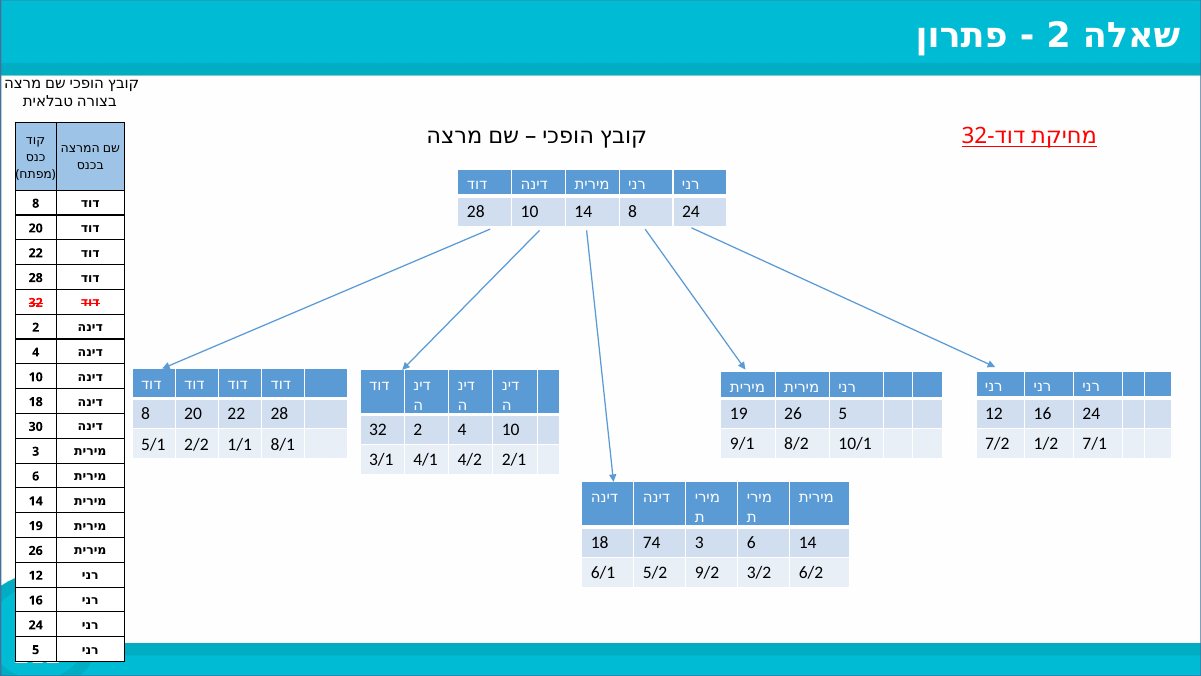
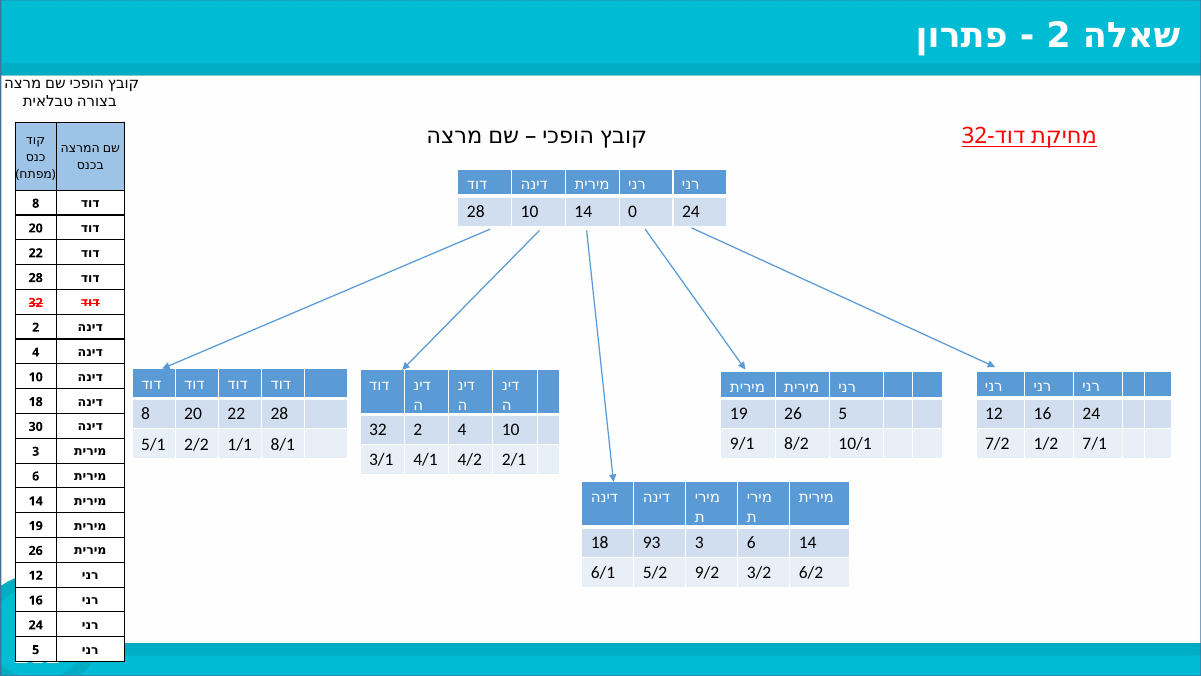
14 8: 8 -> 0
74: 74 -> 93
